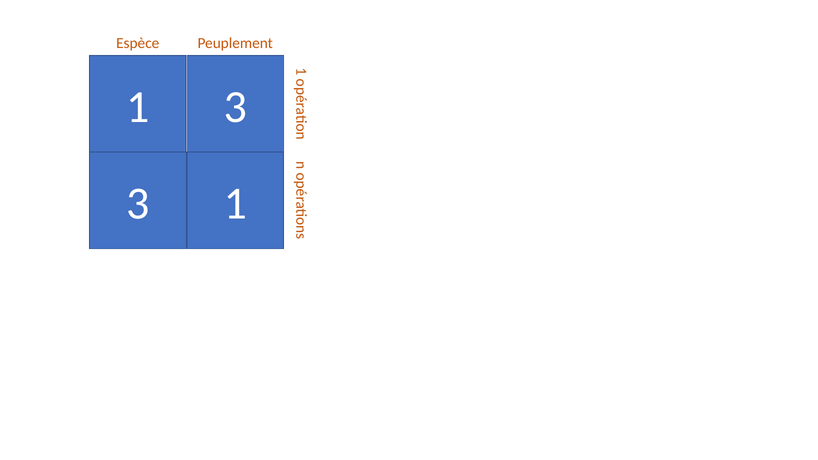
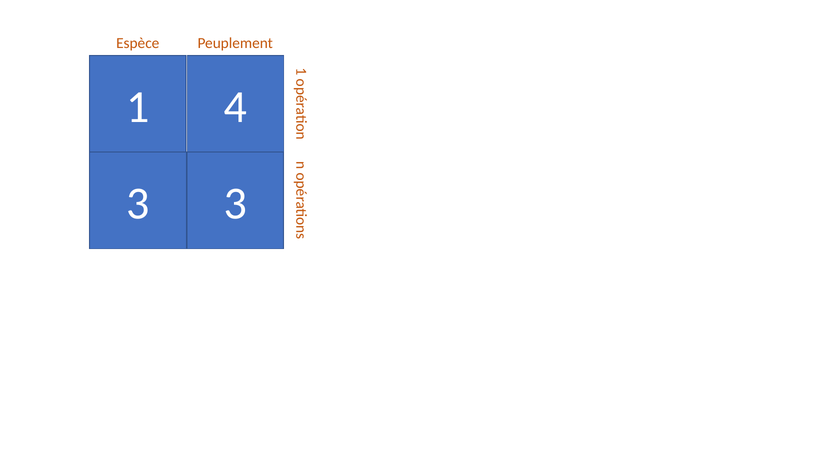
1 3: 3 -> 4
3 1: 1 -> 3
